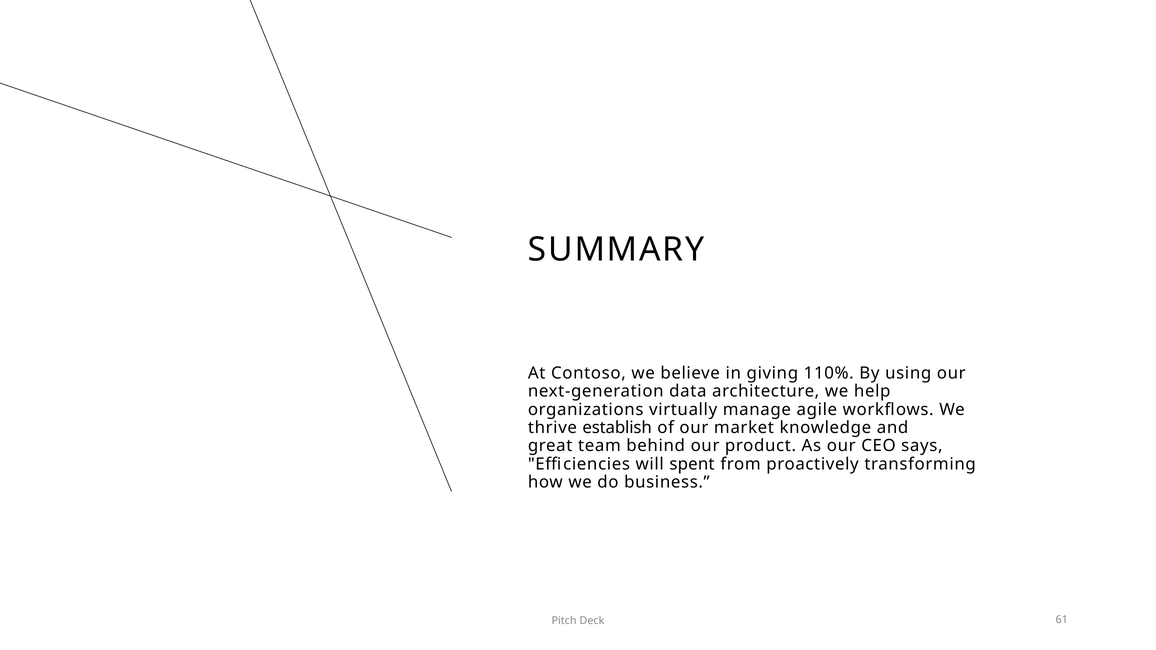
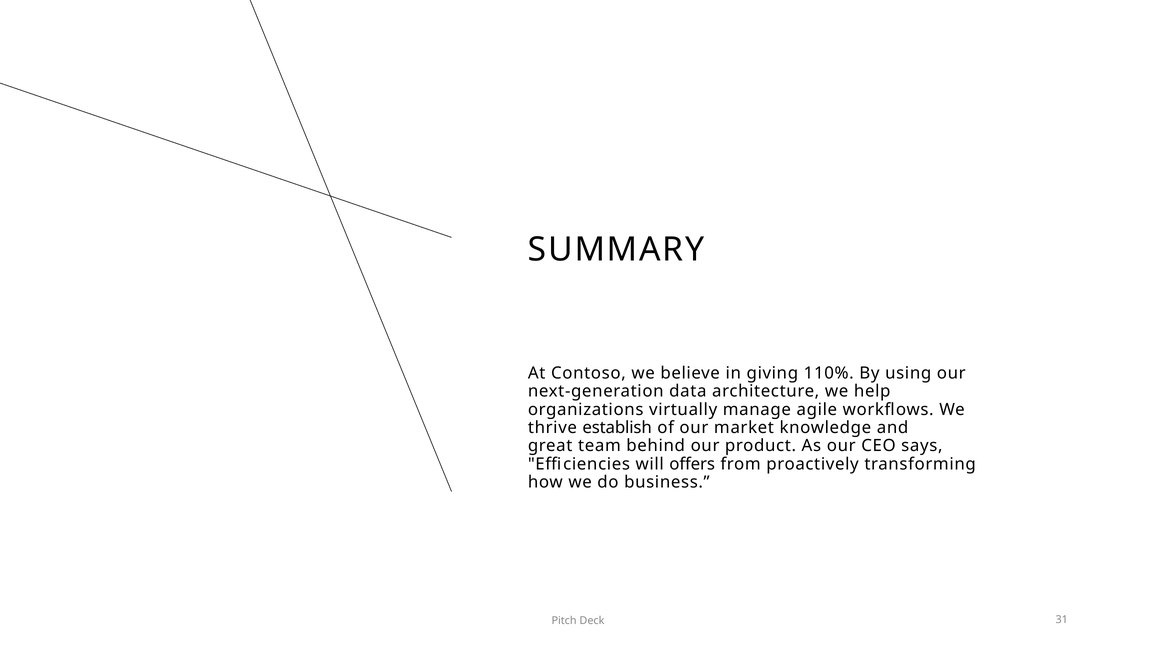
spent: spent -> offers
61: 61 -> 31
